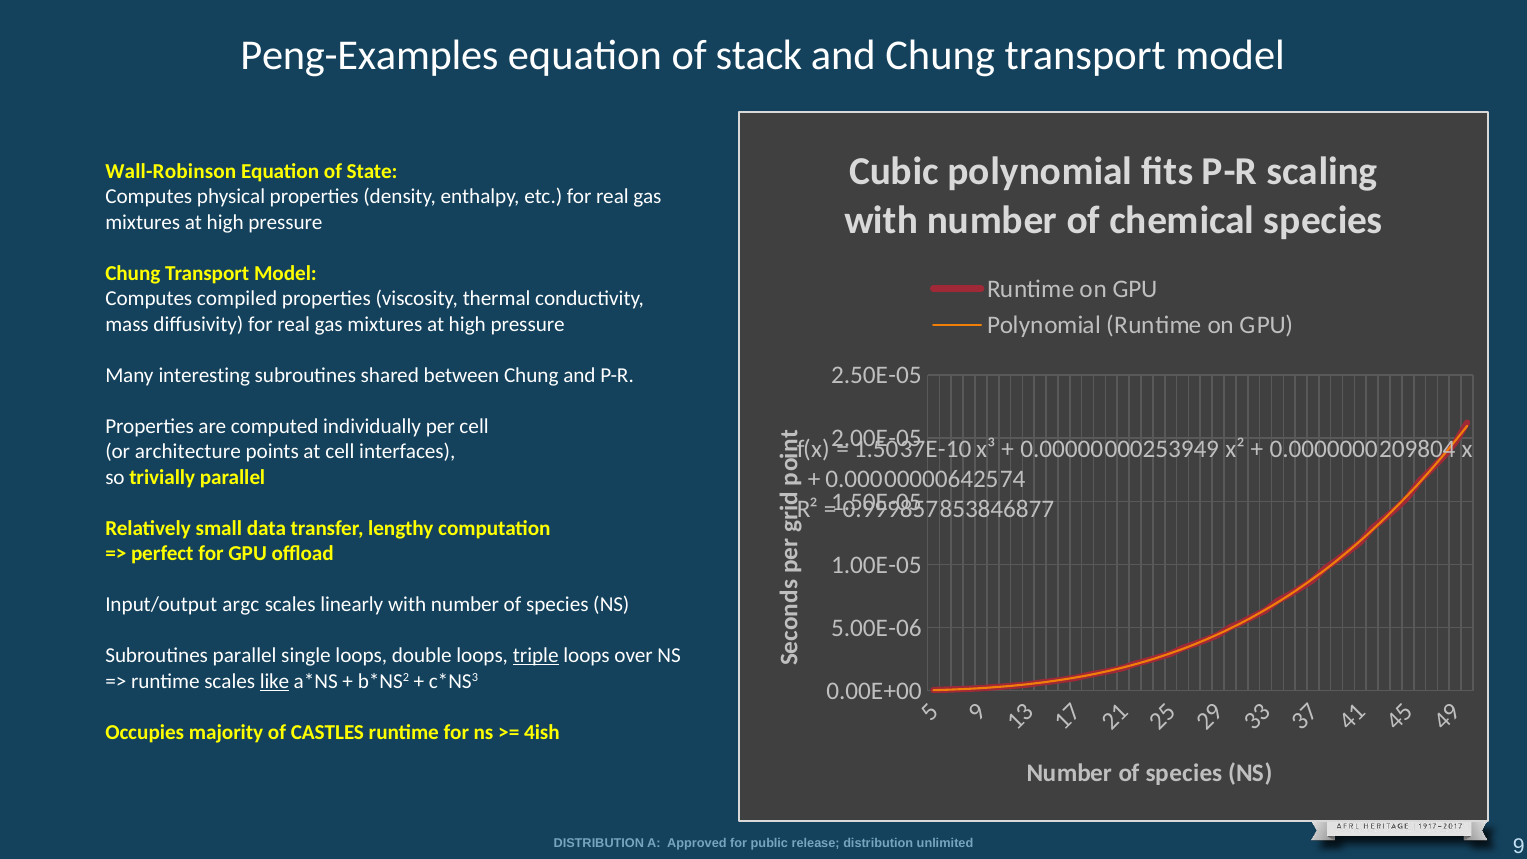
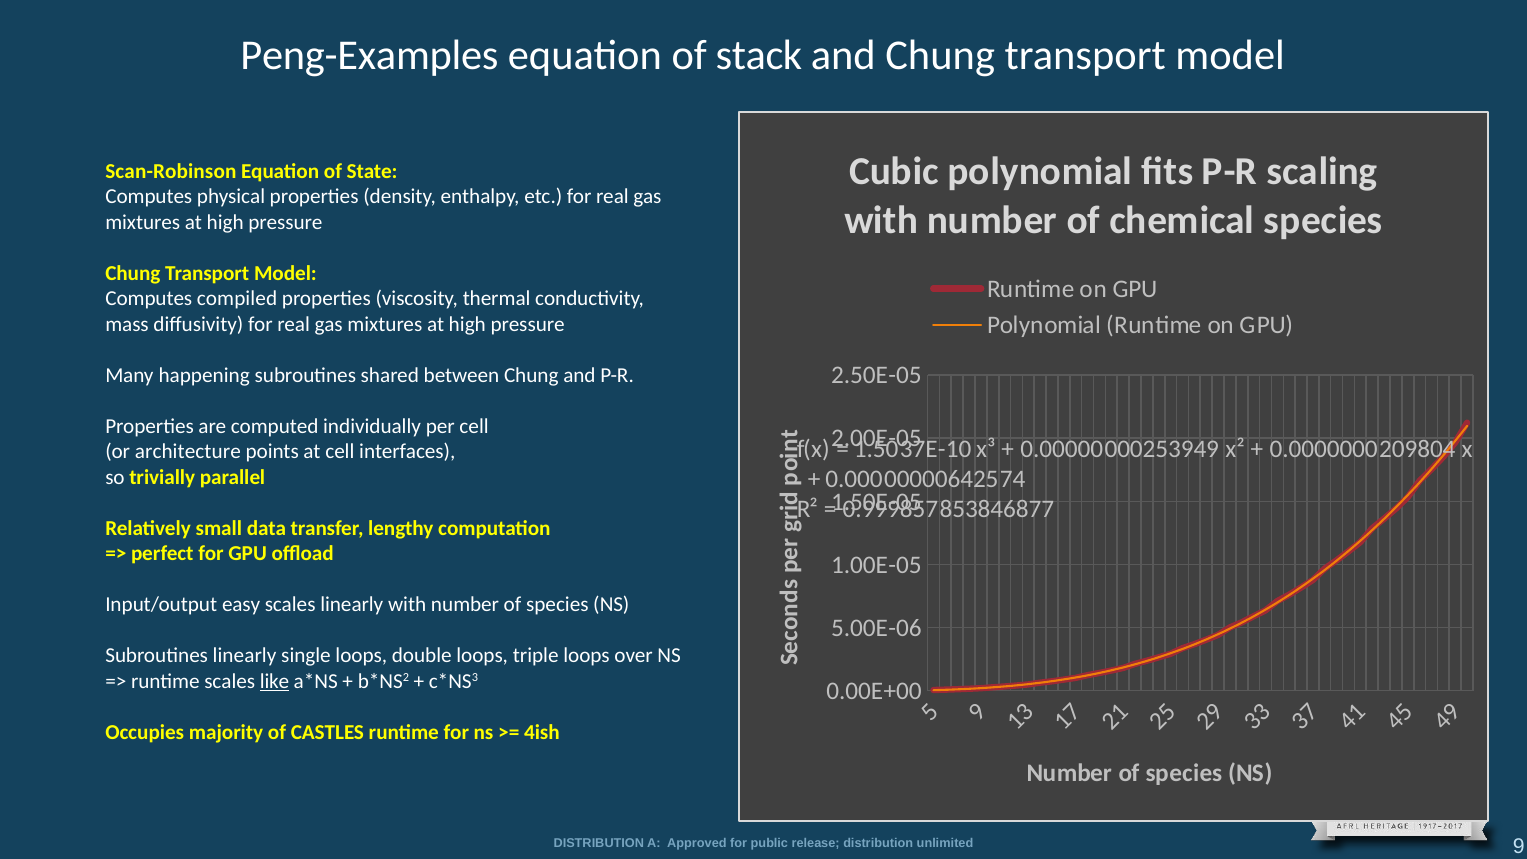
Wall-Robinson: Wall-Robinson -> Scan-Robinson
interesting: interesting -> happening
argc: argc -> easy
Subroutines parallel: parallel -> linearly
triple underline: present -> none
